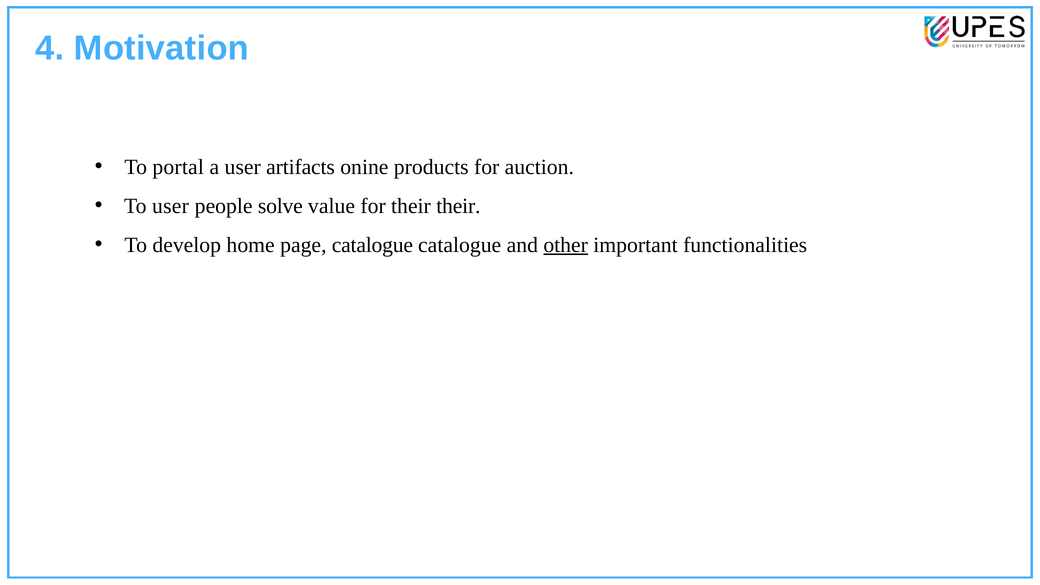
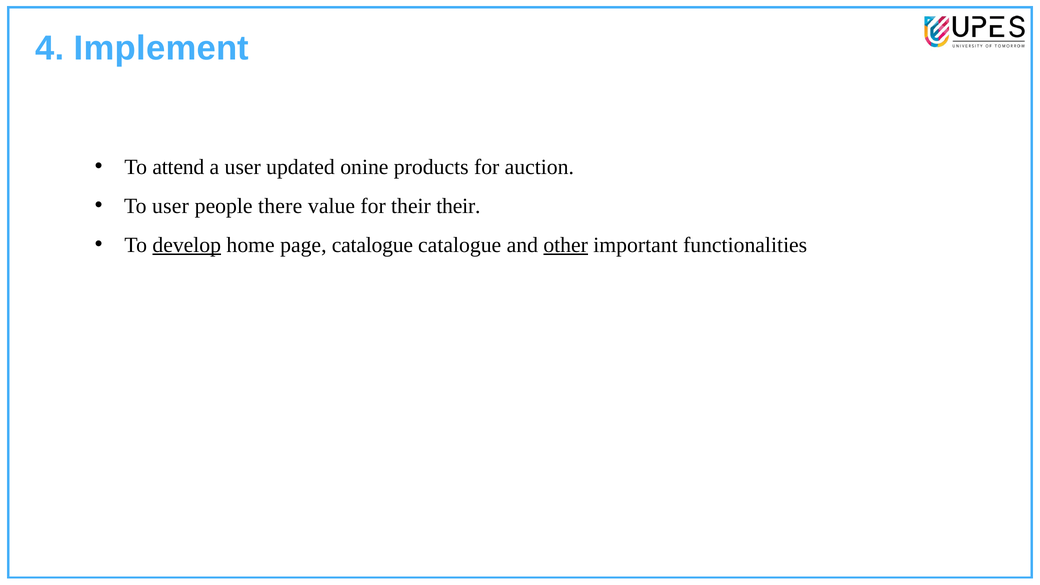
Motivation: Motivation -> Implement
portal: portal -> attend
artifacts: artifacts -> updated
solve: solve -> there
develop underline: none -> present
